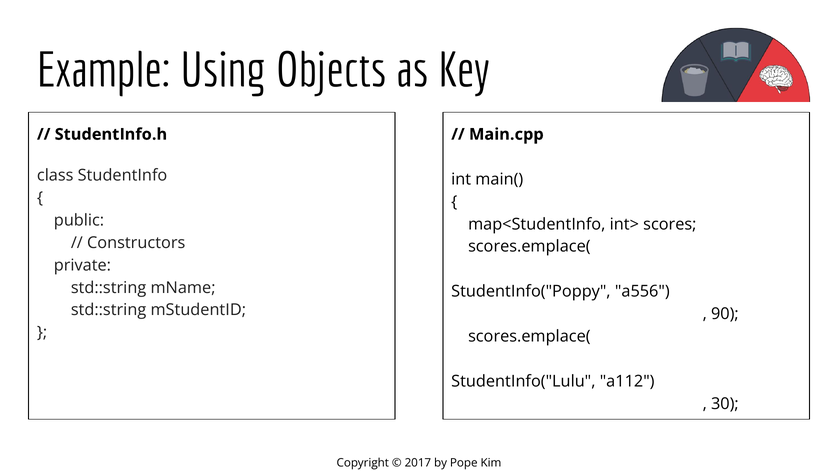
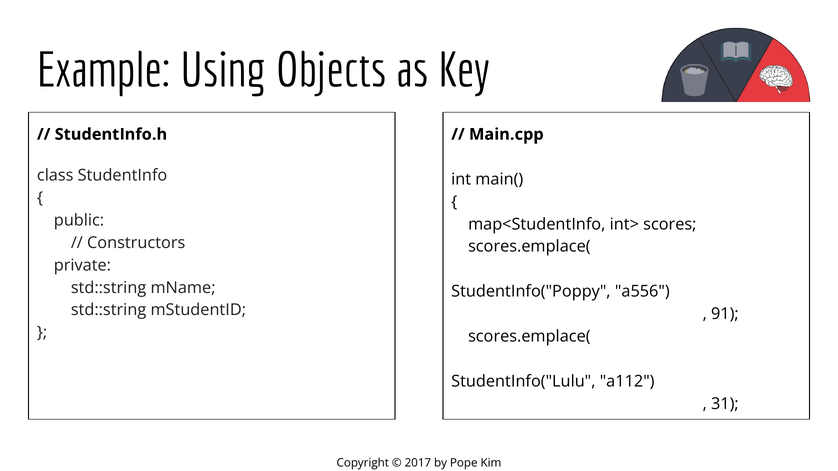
90: 90 -> 91
30: 30 -> 31
